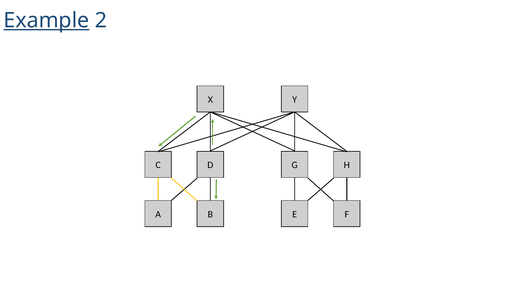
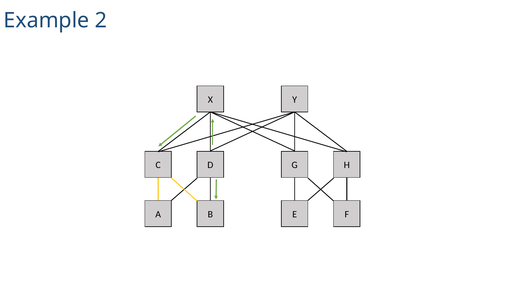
Example underline: present -> none
